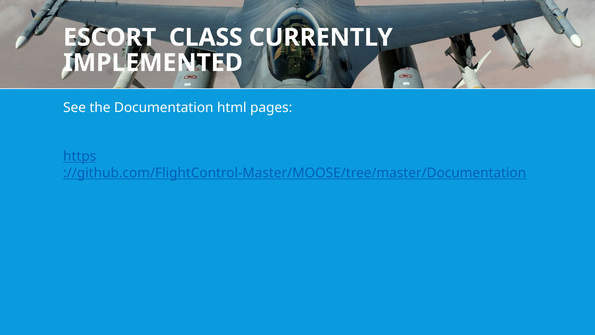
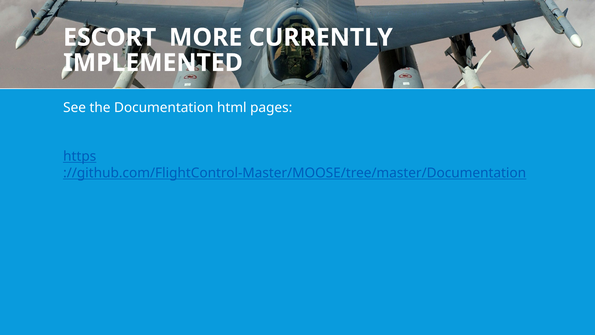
CLASS: CLASS -> MORE
